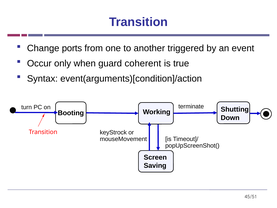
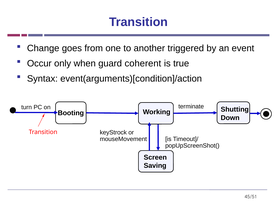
ports: ports -> goes
